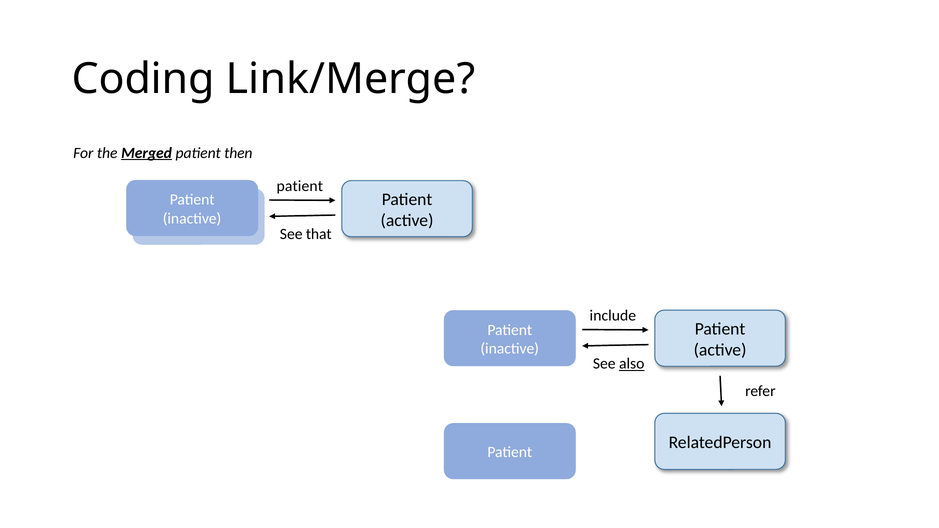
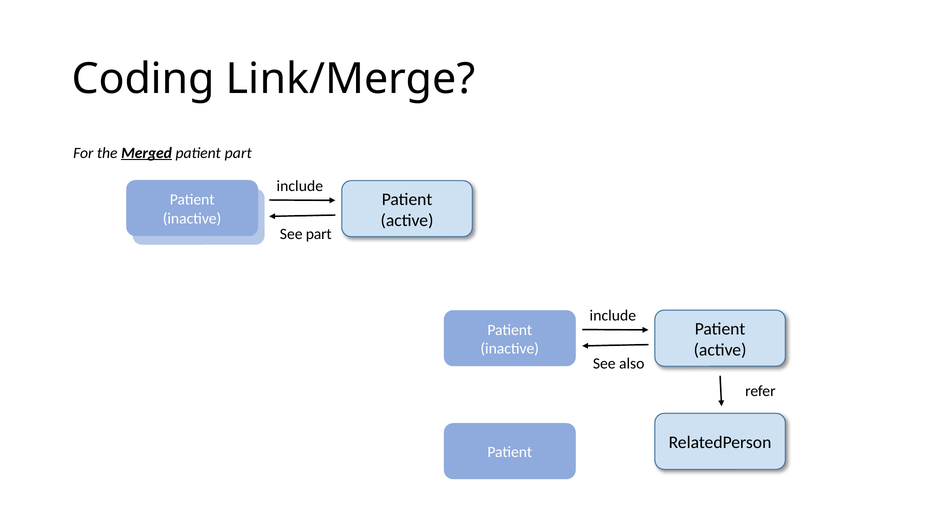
patient then: then -> part
patient at (300, 186): patient -> include
See that: that -> part
also underline: present -> none
